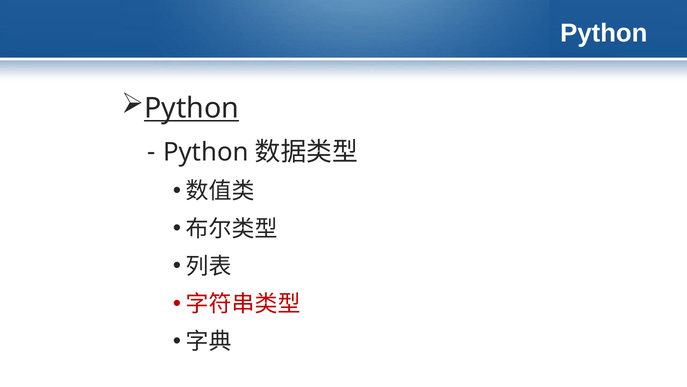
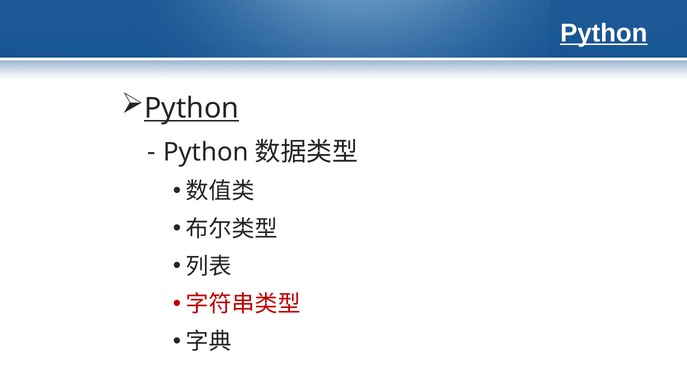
Python at (604, 33) underline: none -> present
